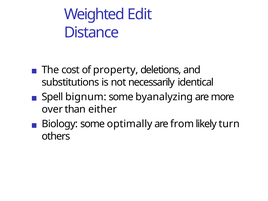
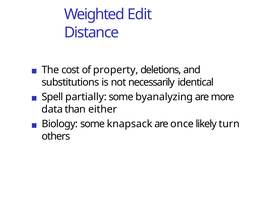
bignum: bignum -> partially
over: over -> data
optimally: optimally -> knapsack
from: from -> once
